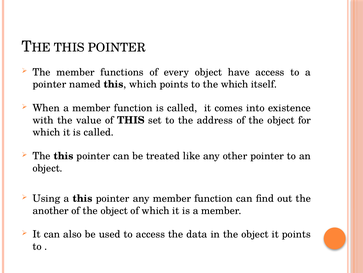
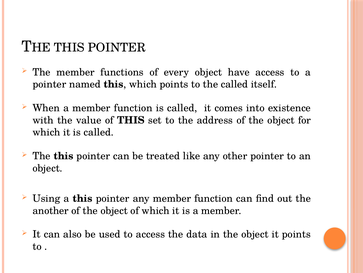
the which: which -> called
